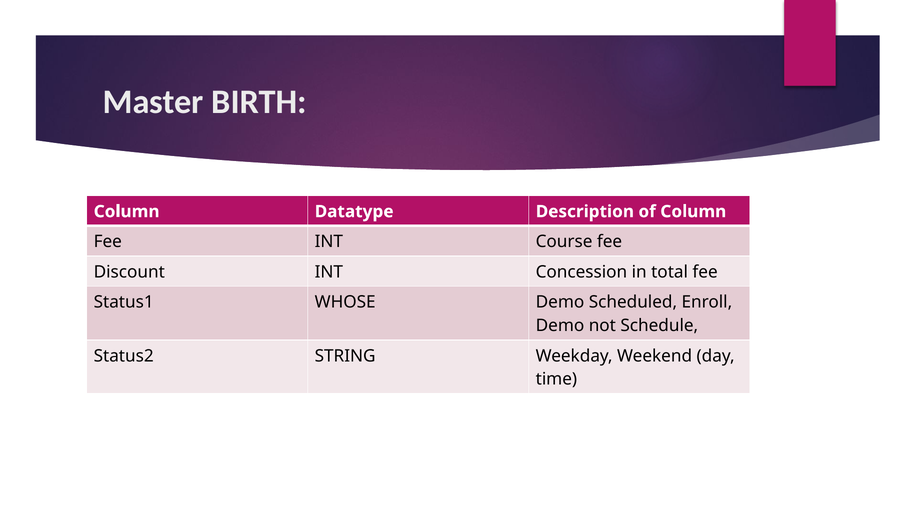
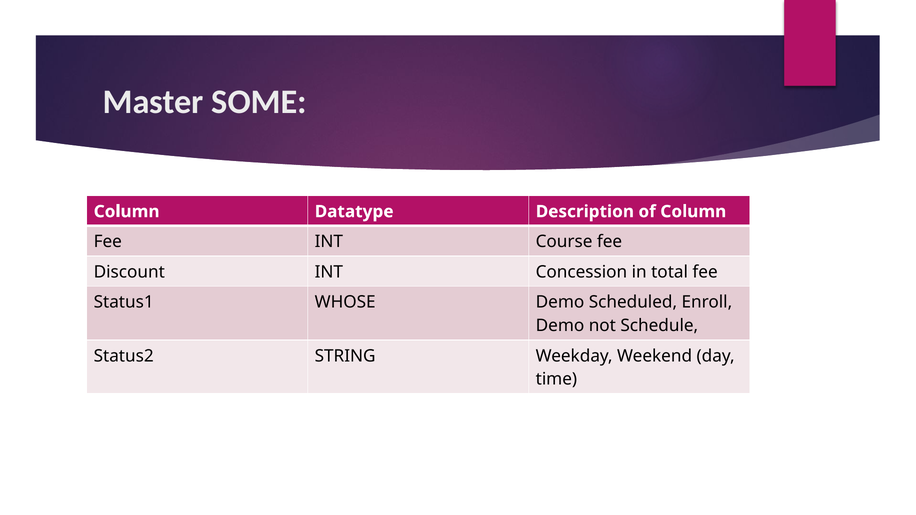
BIRTH: BIRTH -> SOME
